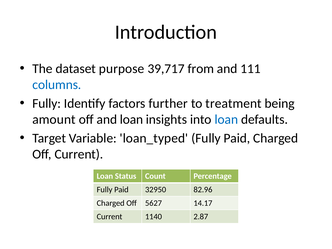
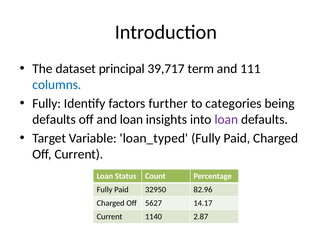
purpose: purpose -> principal
from: from -> term
treatment: treatment -> categories
amount at (54, 120): amount -> defaults
loan at (226, 120) colour: blue -> purple
